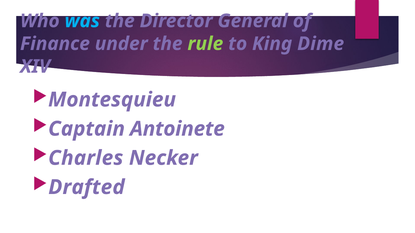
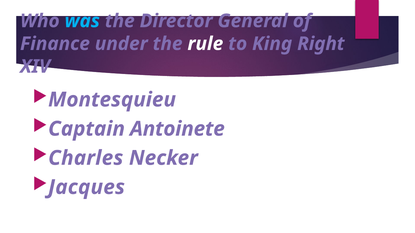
rule colour: light green -> white
Dime: Dime -> Right
Drafted: Drafted -> Jacques
